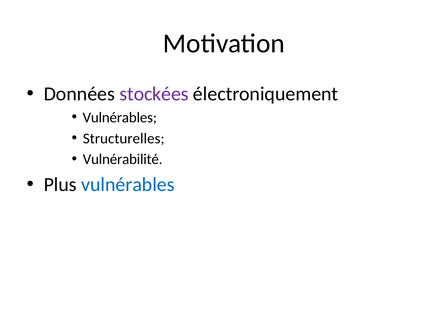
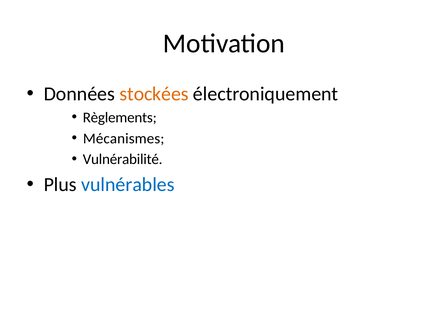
stockées colour: purple -> orange
Vulnérables at (120, 118): Vulnérables -> Règlements
Structurelles: Structurelles -> Mécanismes
